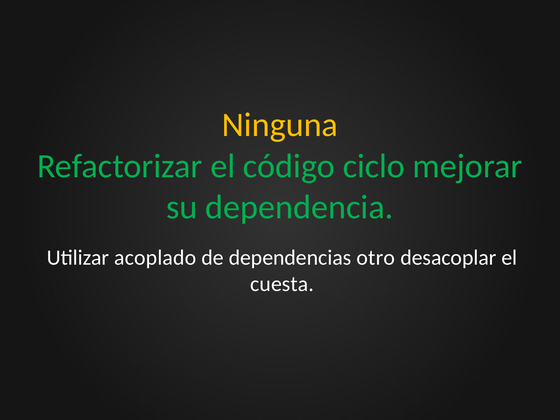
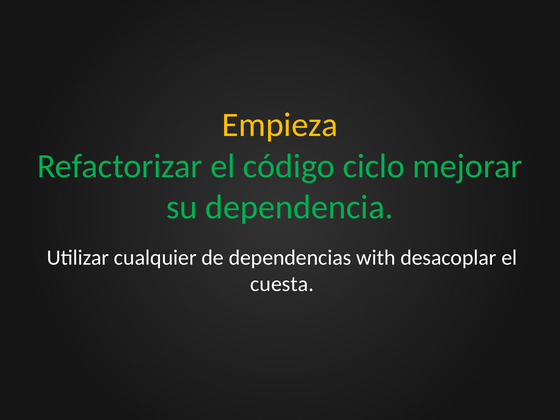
Ninguna: Ninguna -> Empieza
acoplado: acoplado -> cualquier
otro: otro -> with
